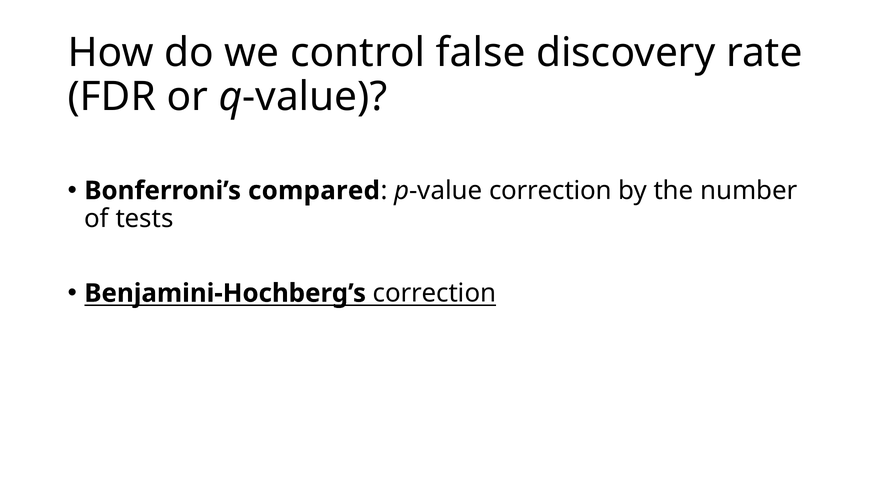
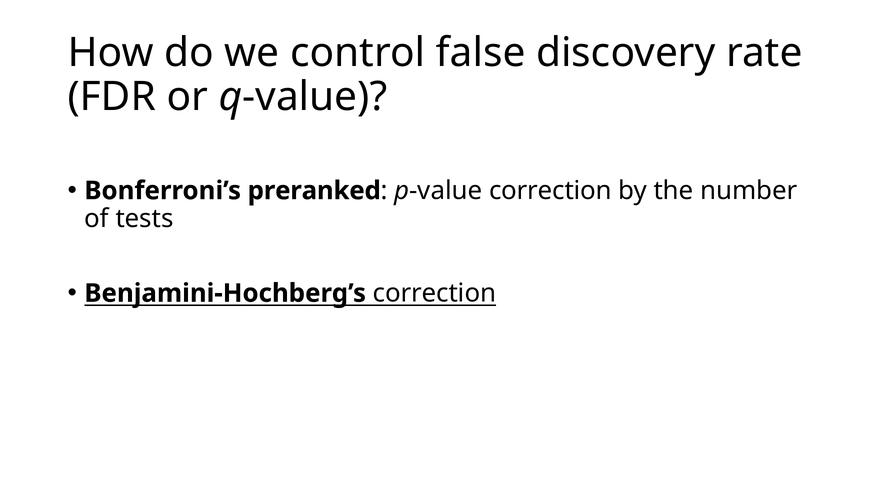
compared: compared -> preranked
